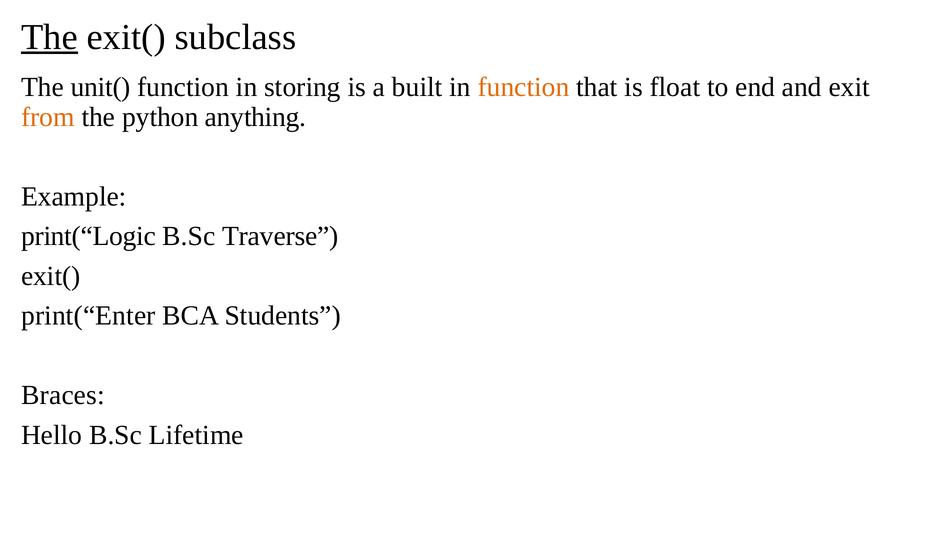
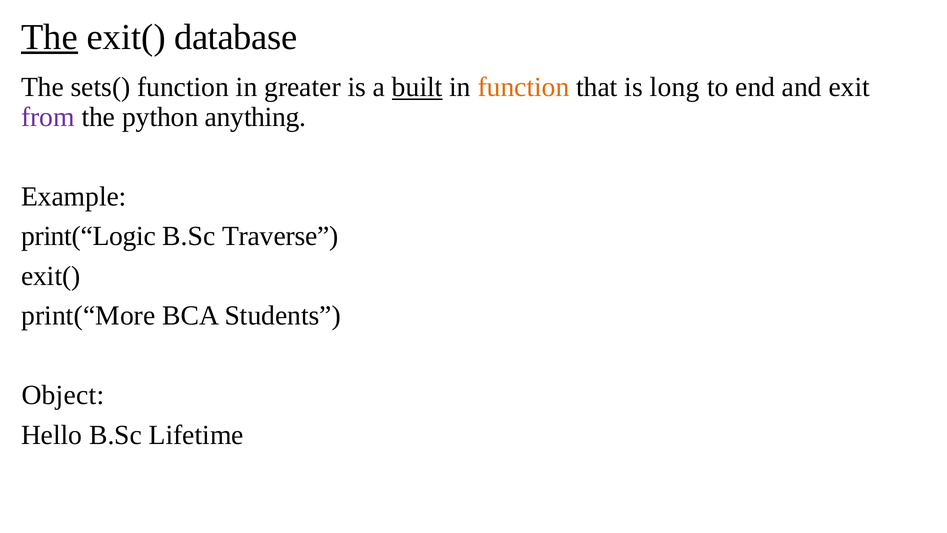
subclass: subclass -> database
unit(: unit( -> sets(
storing: storing -> greater
built underline: none -> present
float: float -> long
from colour: orange -> purple
print(“Enter: print(“Enter -> print(“More
Braces: Braces -> Object
